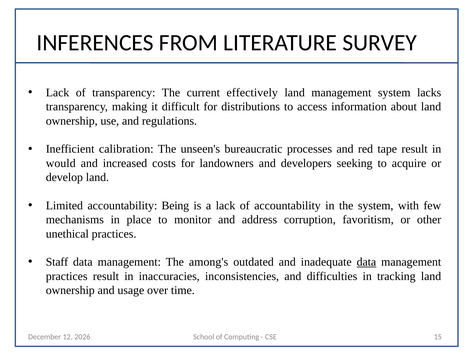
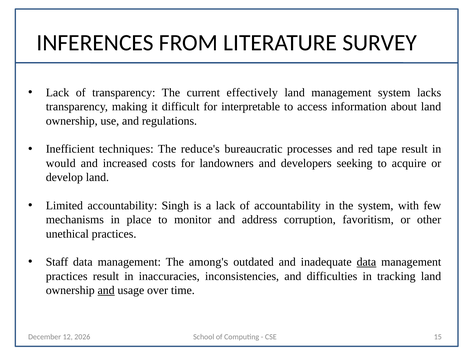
distributions: distributions -> interpretable
calibration: calibration -> techniques
unseen's: unseen's -> reduce's
Being: Being -> Singh
and at (106, 290) underline: none -> present
